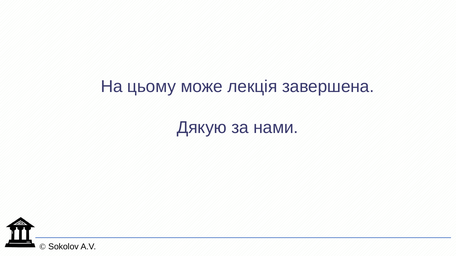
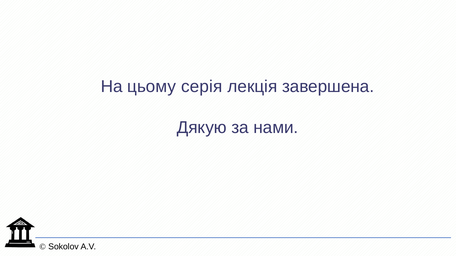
може: може -> серія
